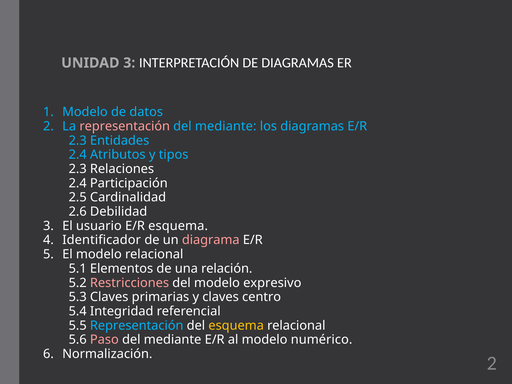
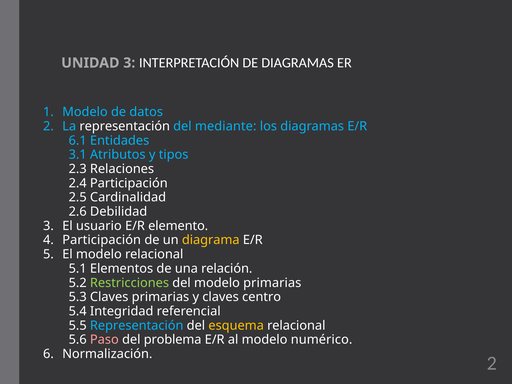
representación at (125, 126) colour: pink -> white
2.3 at (78, 140): 2.3 -> 6.1
2.4 at (78, 155): 2.4 -> 3.1
E/R esquema: esquema -> elemento
Identificador at (102, 240): Identificador -> Participación
diagrama colour: pink -> yellow
Restricciones colour: pink -> light green
modelo expresivo: expresivo -> primarias
mediante at (173, 340): mediante -> problema
